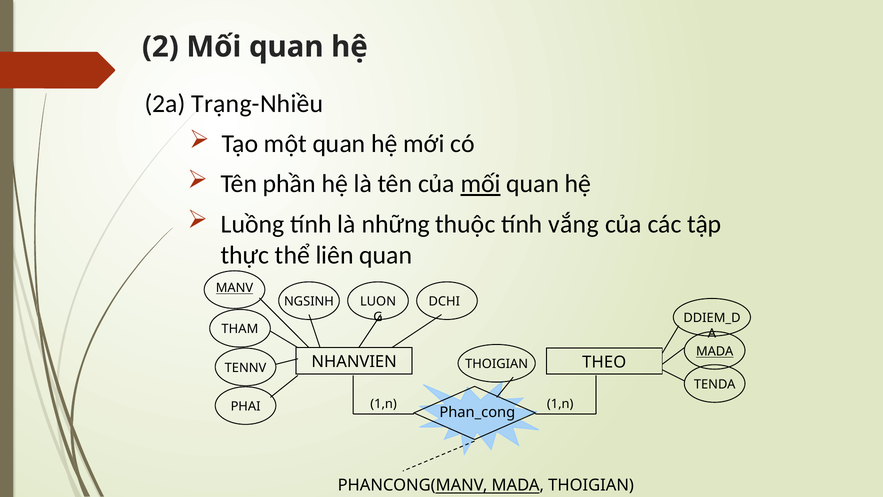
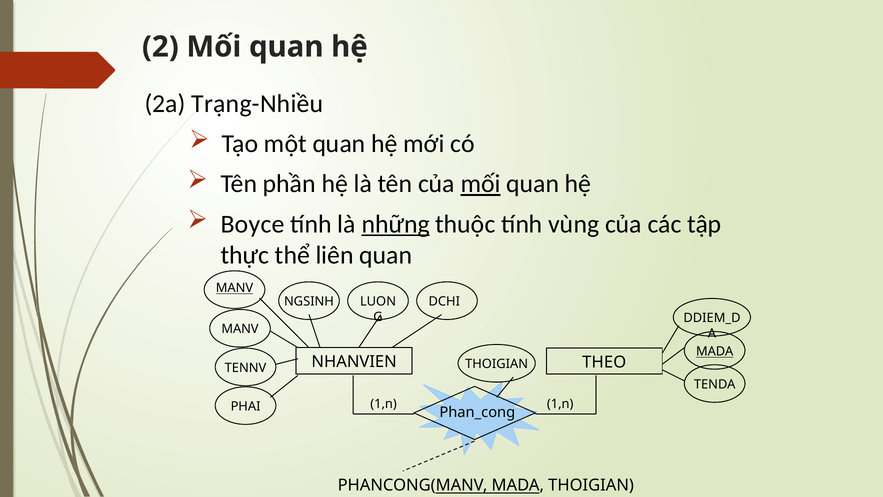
Luồng: Luồng -> Boyce
những underline: none -> present
vắng: vắng -> vùng
THAM at (240, 329): THAM -> MANV
